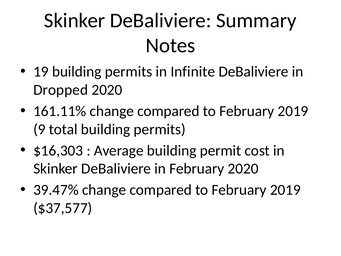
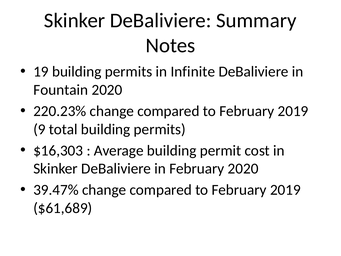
Dropped: Dropped -> Fountain
161.11%: 161.11% -> 220.23%
$37,577: $37,577 -> $61,689
